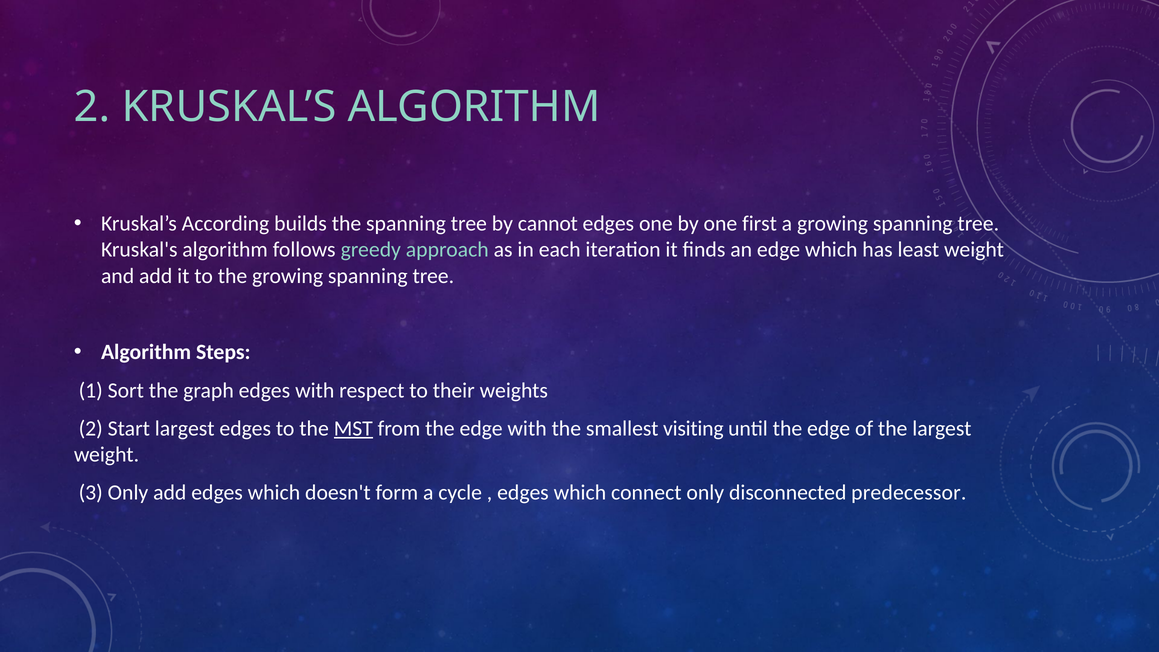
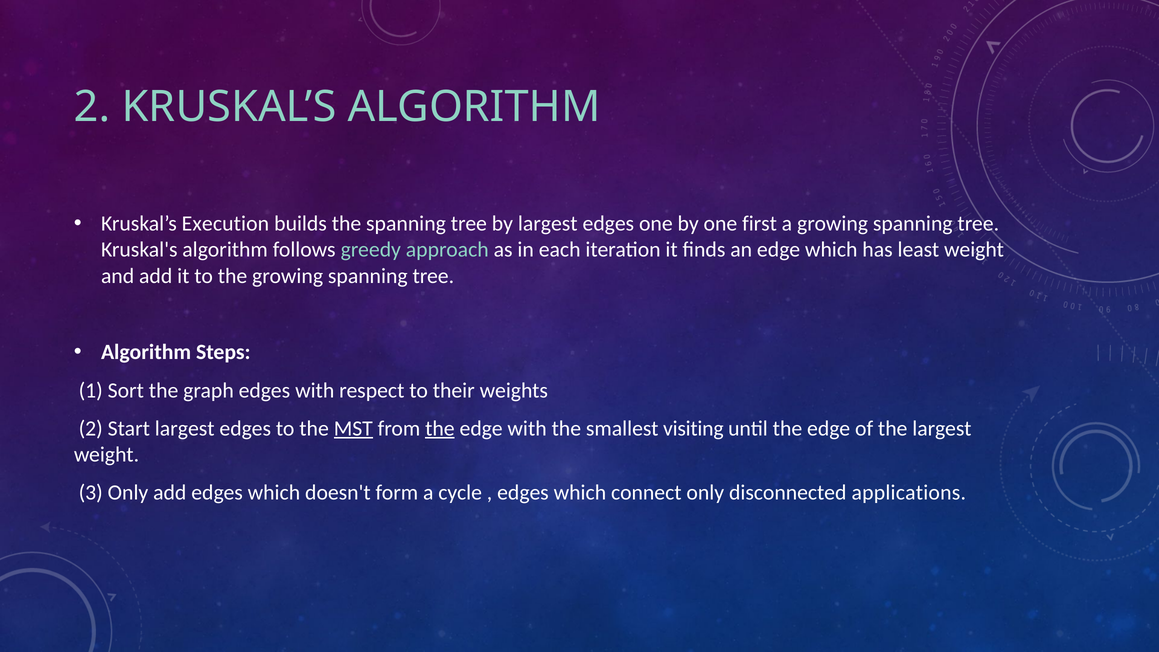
According: According -> Execution
by cannot: cannot -> largest
the at (440, 428) underline: none -> present
predecessor: predecessor -> applications
